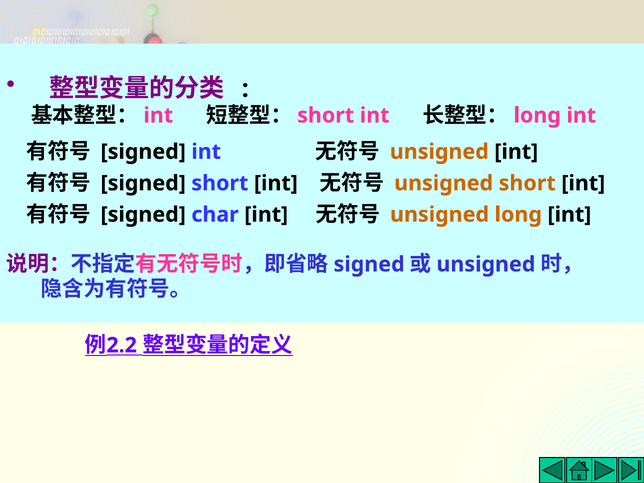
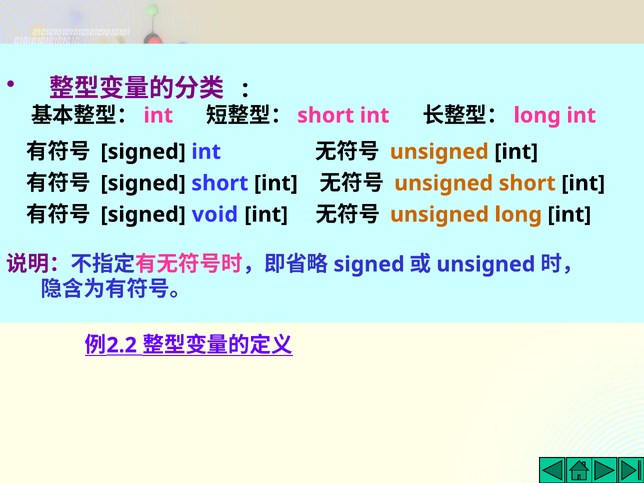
char: char -> void
